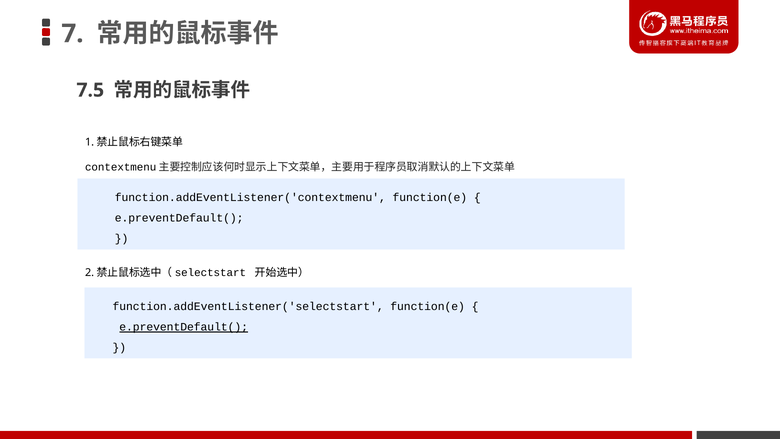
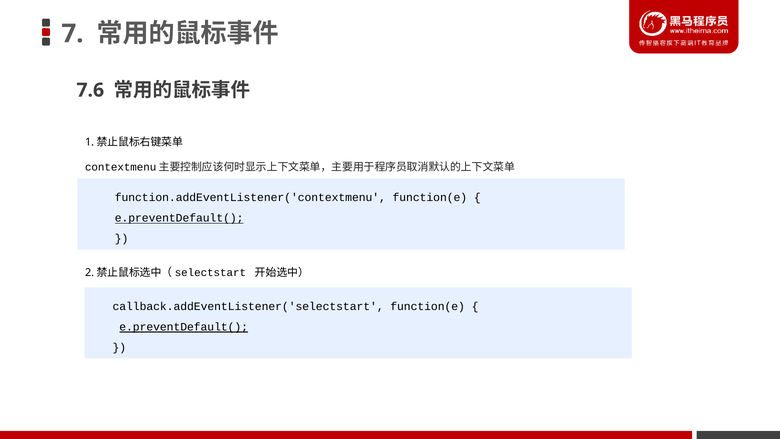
7.5: 7.5 -> 7.6
e.preventDefault( at (179, 218) underline: none -> present
function.addEventListener('selectstart: function.addEventListener('selectstart -> callback.addEventListener('selectstart
